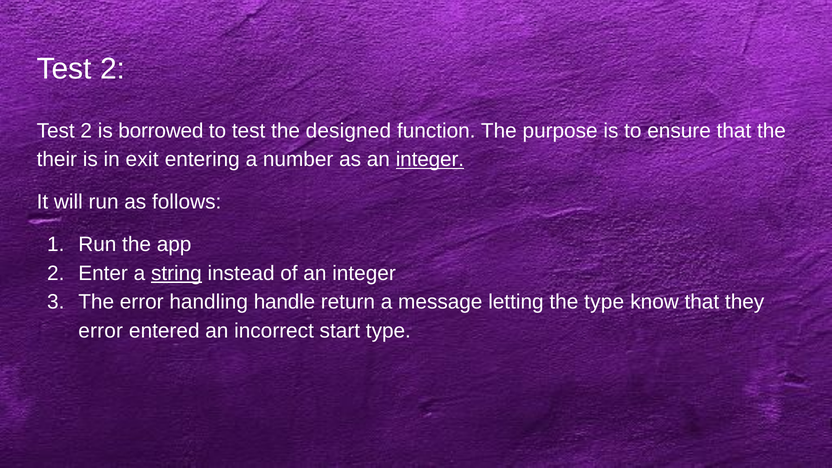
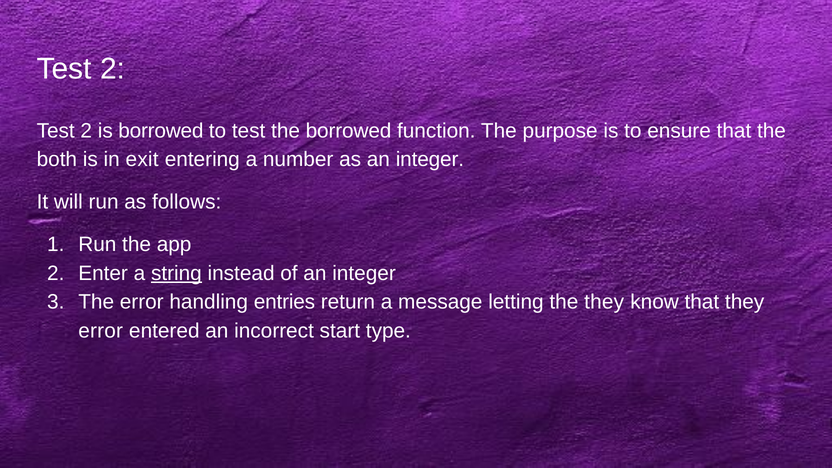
the designed: designed -> borrowed
their: their -> both
integer at (430, 160) underline: present -> none
handle: handle -> entries
the type: type -> they
